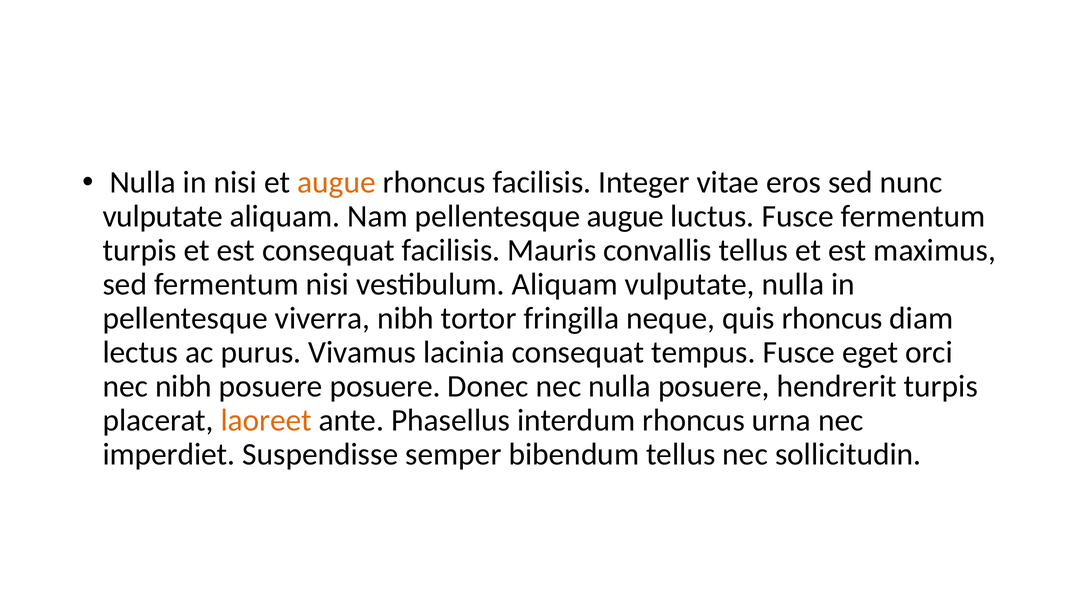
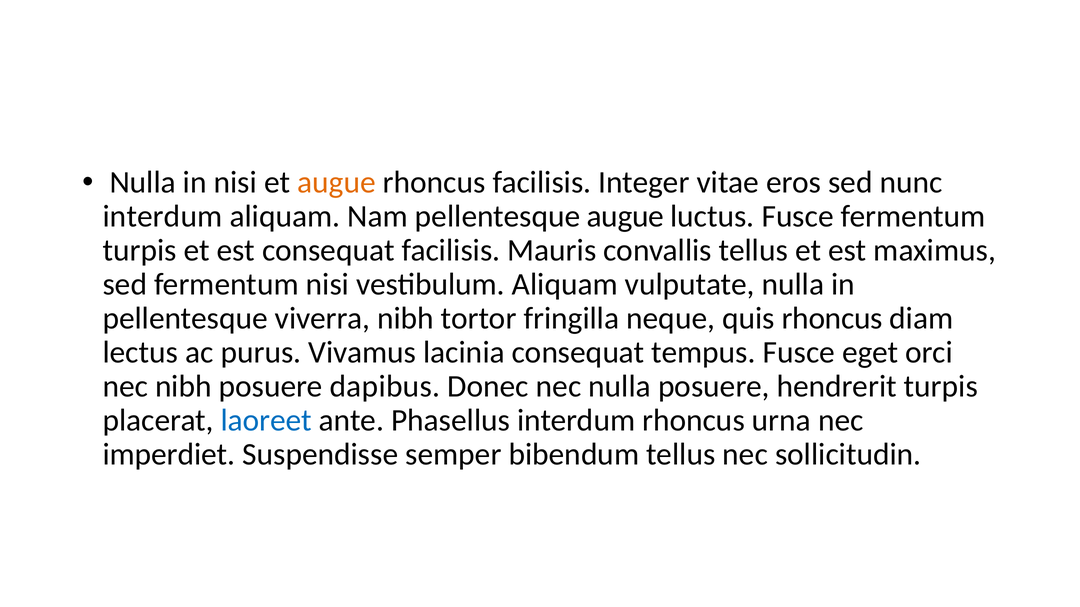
vulputate at (163, 217): vulputate -> interdum
posuere posuere: posuere -> dapibus
laoreet colour: orange -> blue
